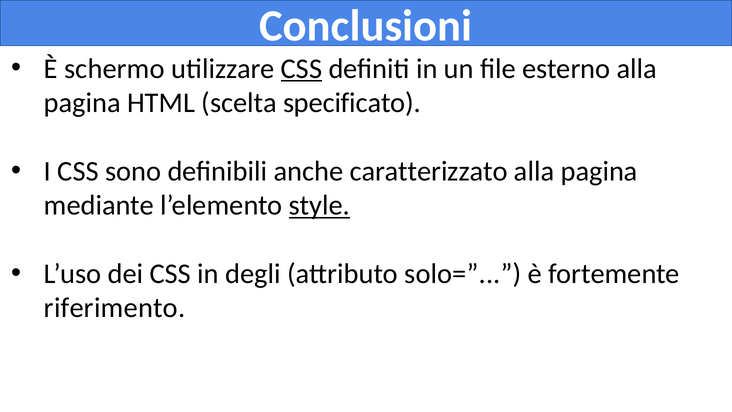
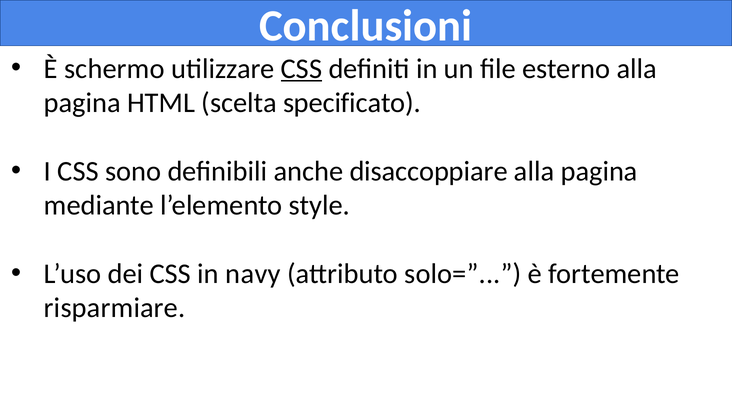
caratterizzato: caratterizzato -> disaccoppiare
style underline: present -> none
degli: degli -> navy
riferimento: riferimento -> risparmiare
